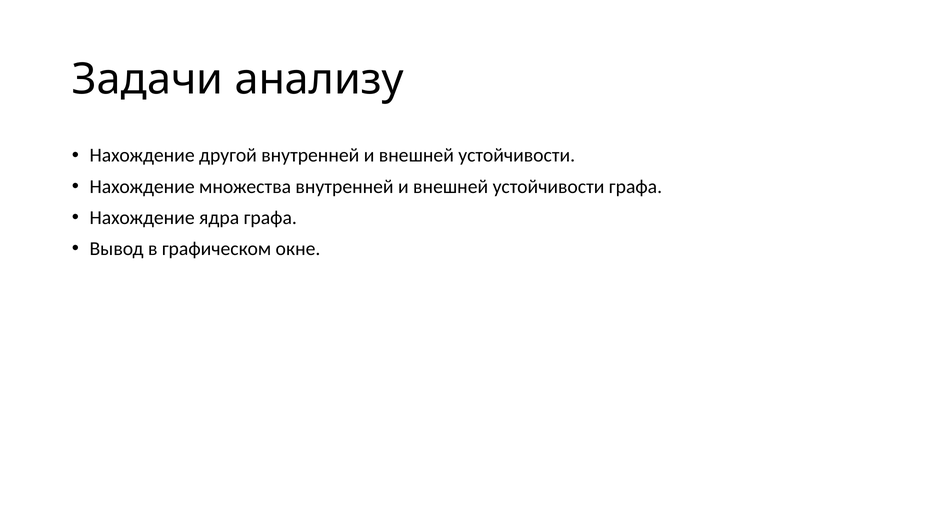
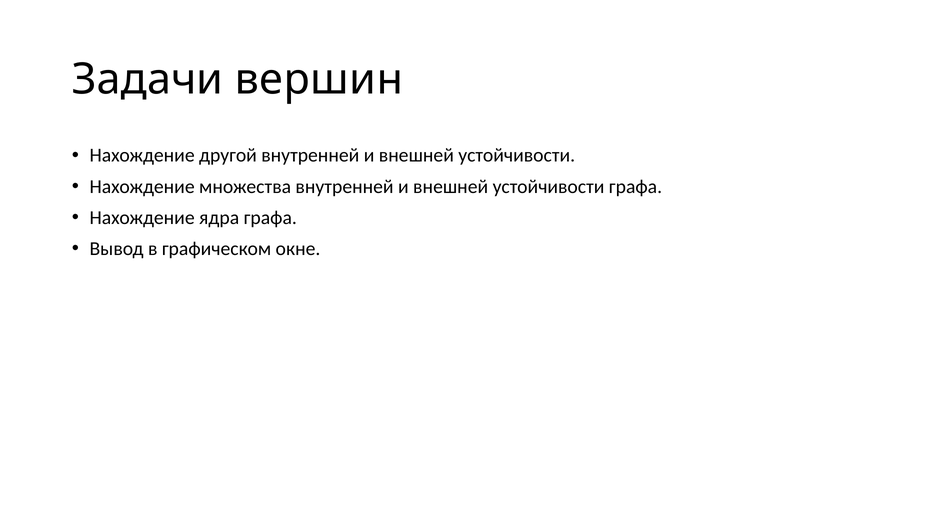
анализу: анализу -> вершин
